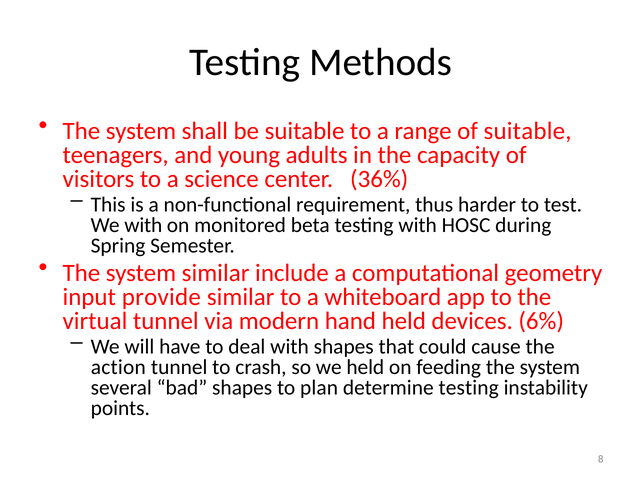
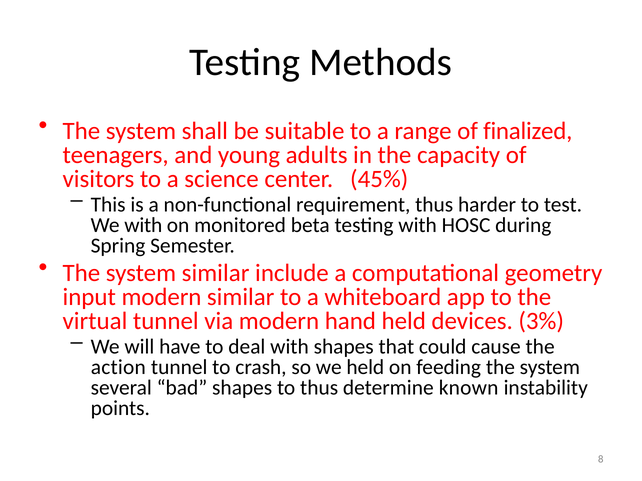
of suitable: suitable -> finalized
36%: 36% -> 45%
input provide: provide -> modern
6%: 6% -> 3%
to plan: plan -> thus
determine testing: testing -> known
